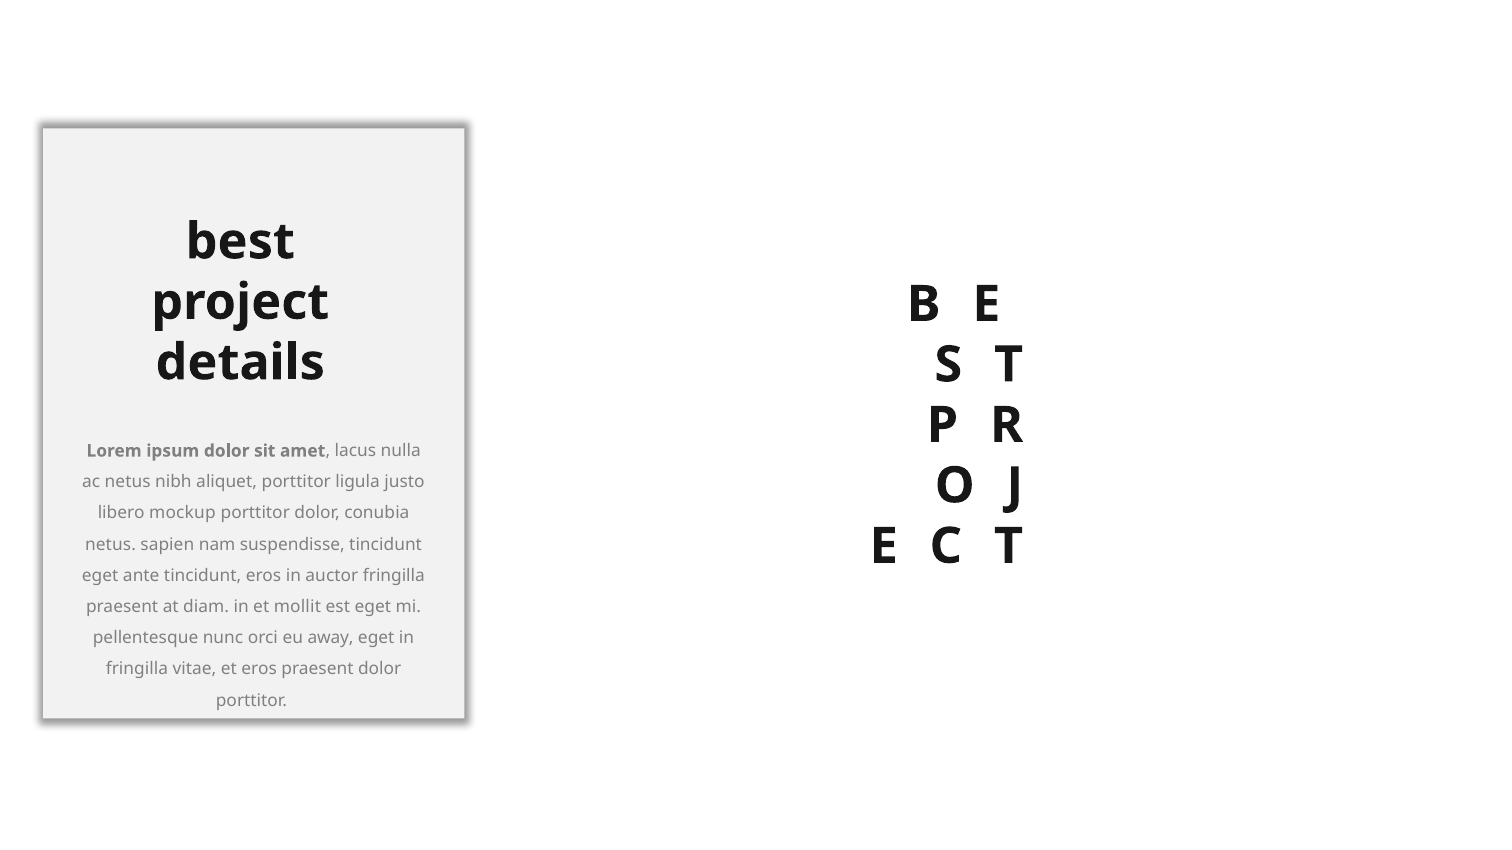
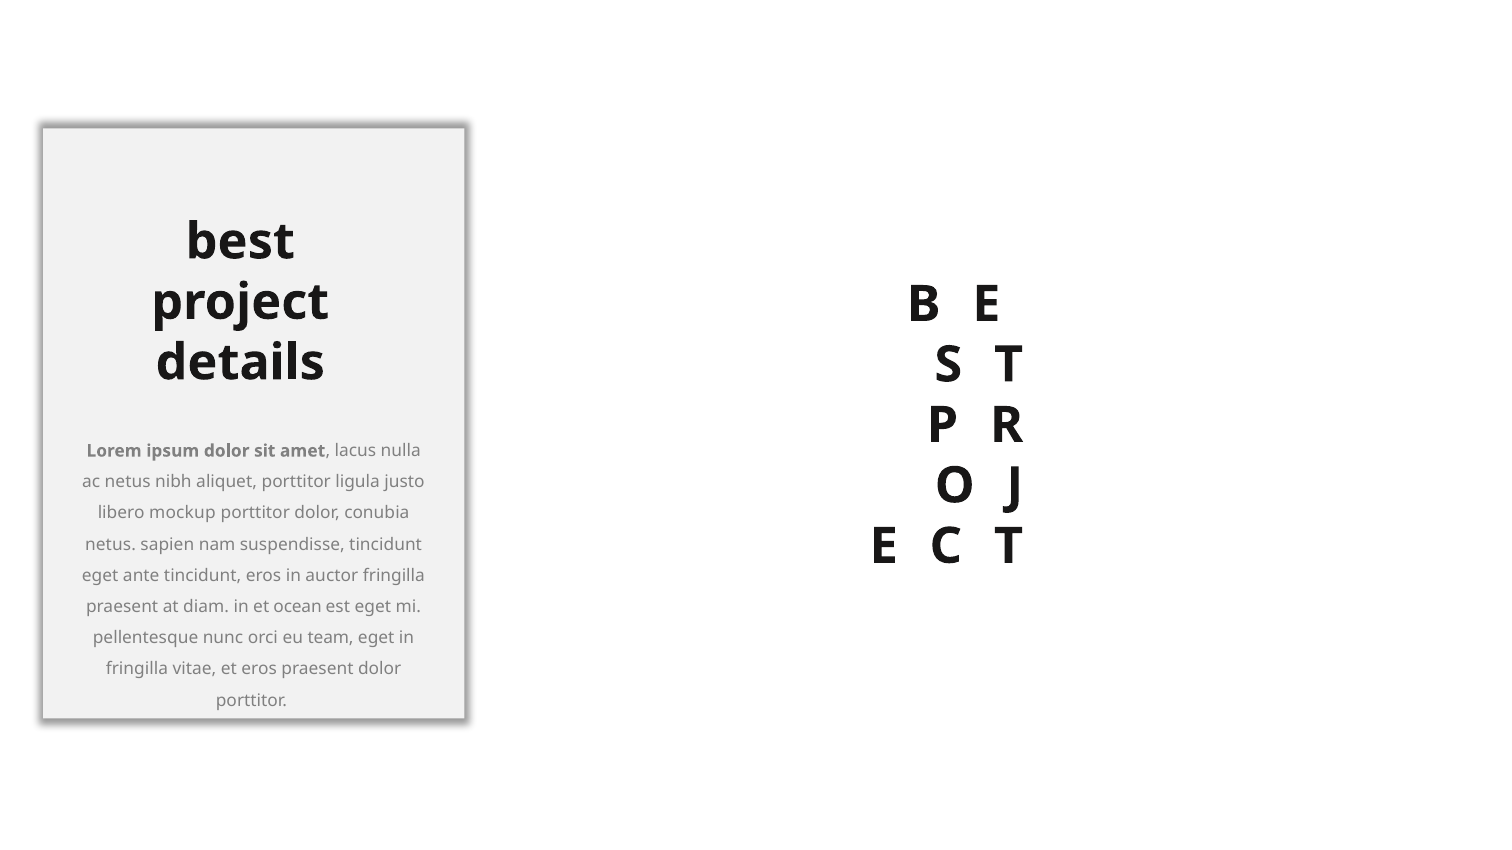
mollit: mollit -> ocean
away: away -> team
